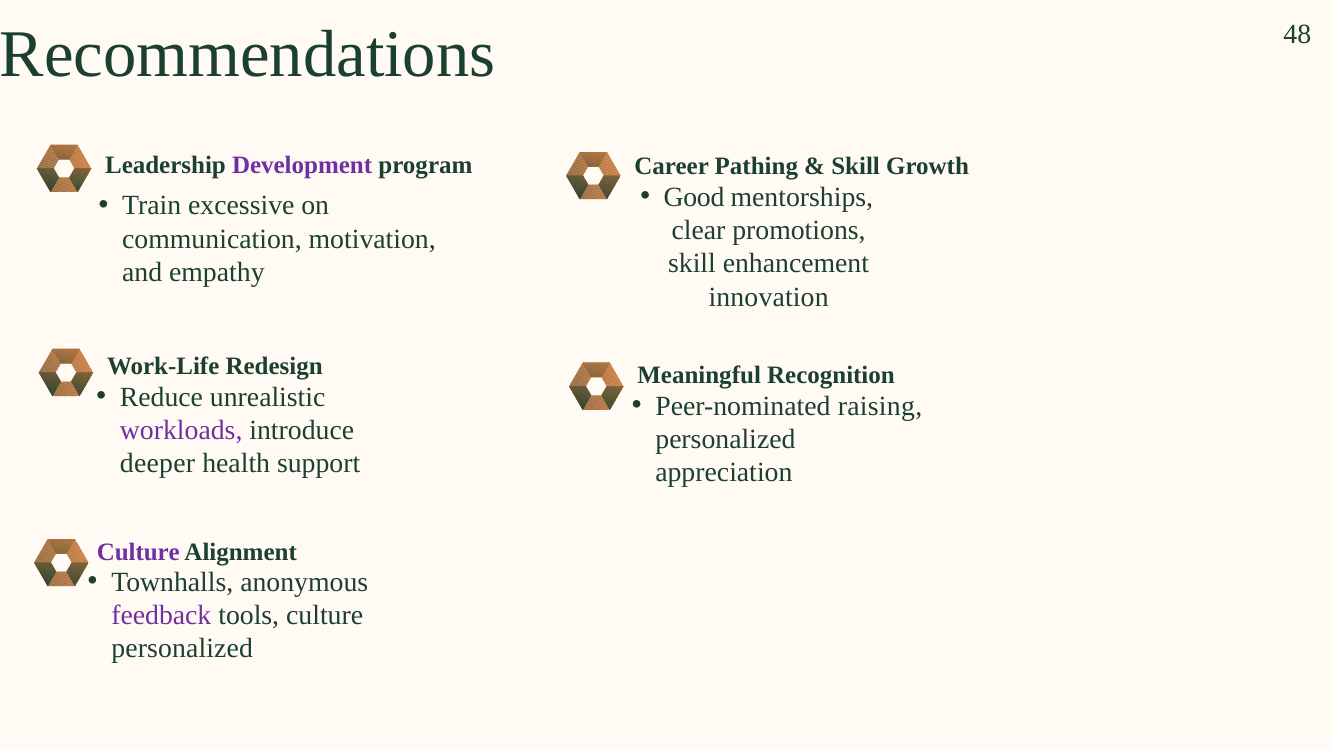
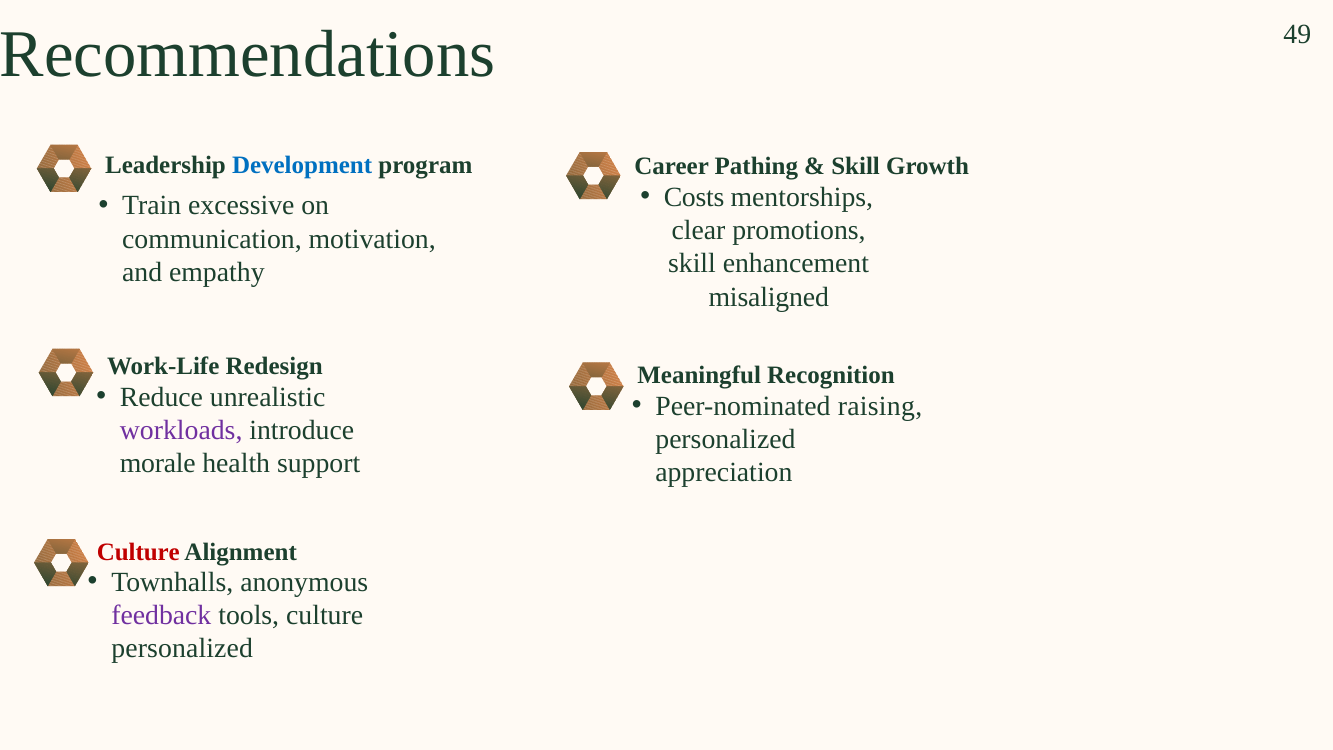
48: 48 -> 49
Development colour: purple -> blue
Good: Good -> Costs
innovation: innovation -> misaligned
deeper: deeper -> morale
Culture at (138, 552) colour: purple -> red
